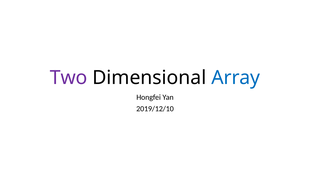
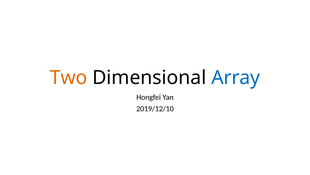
Two colour: purple -> orange
